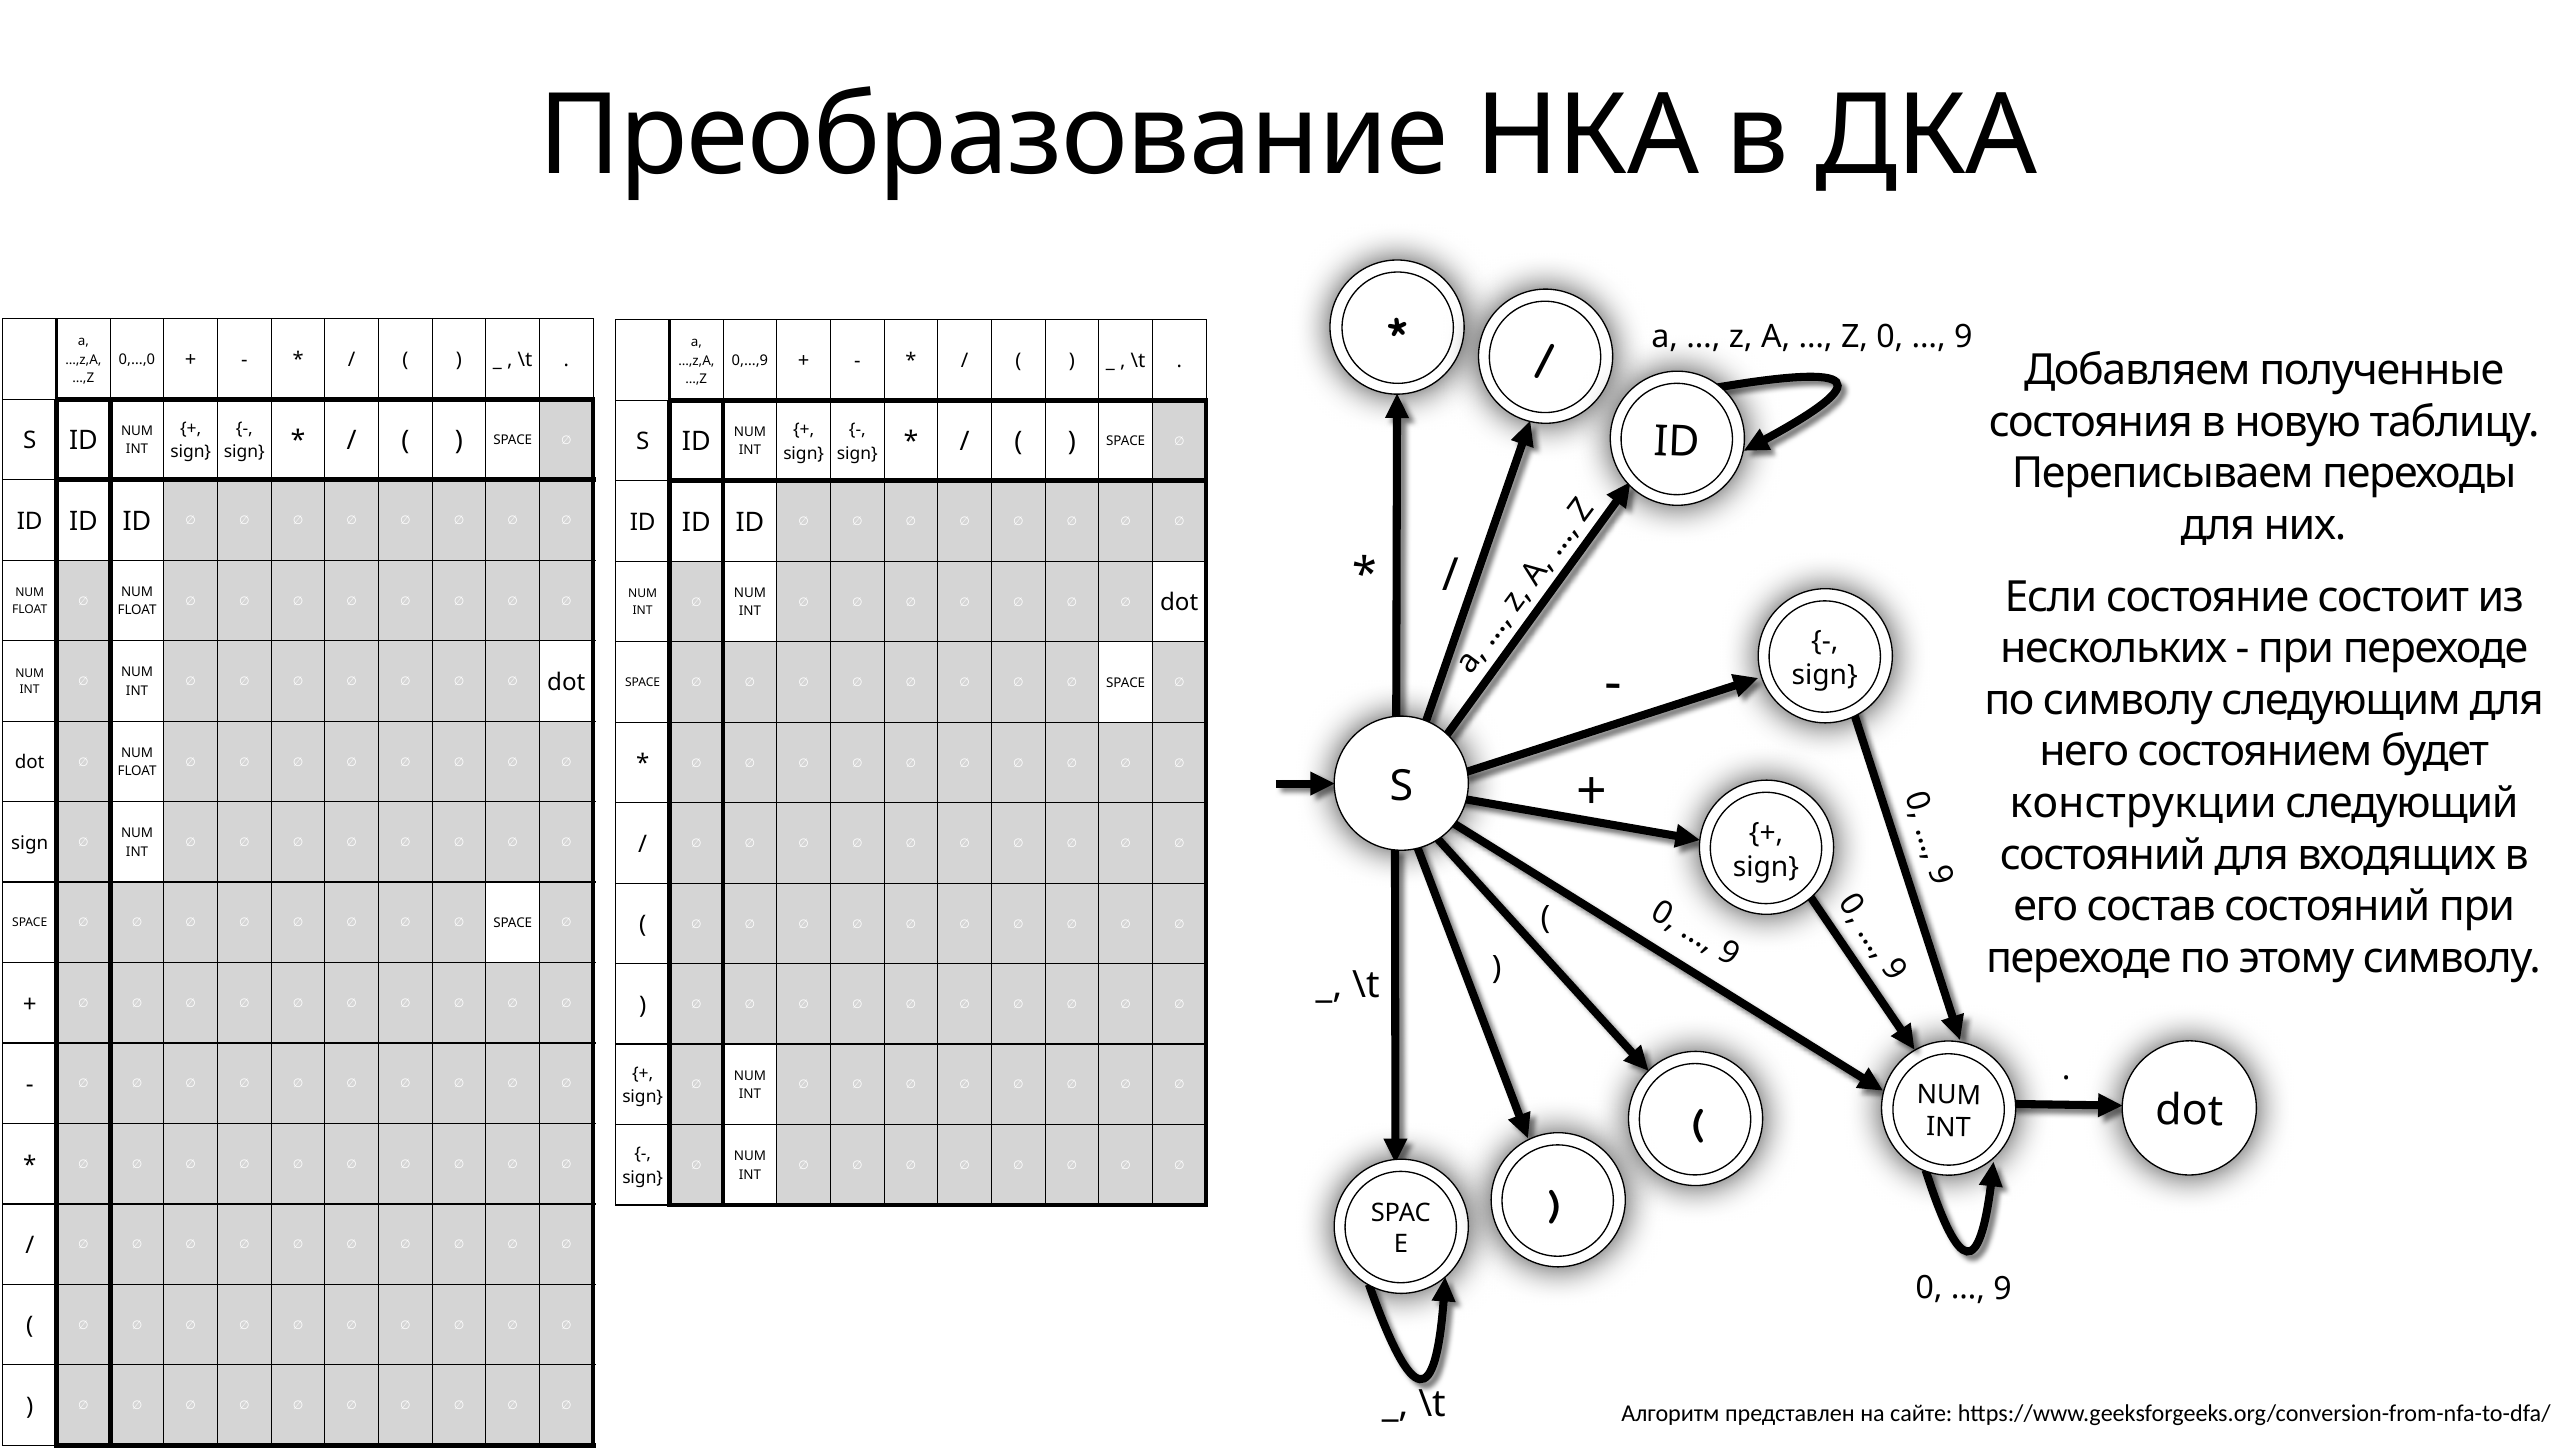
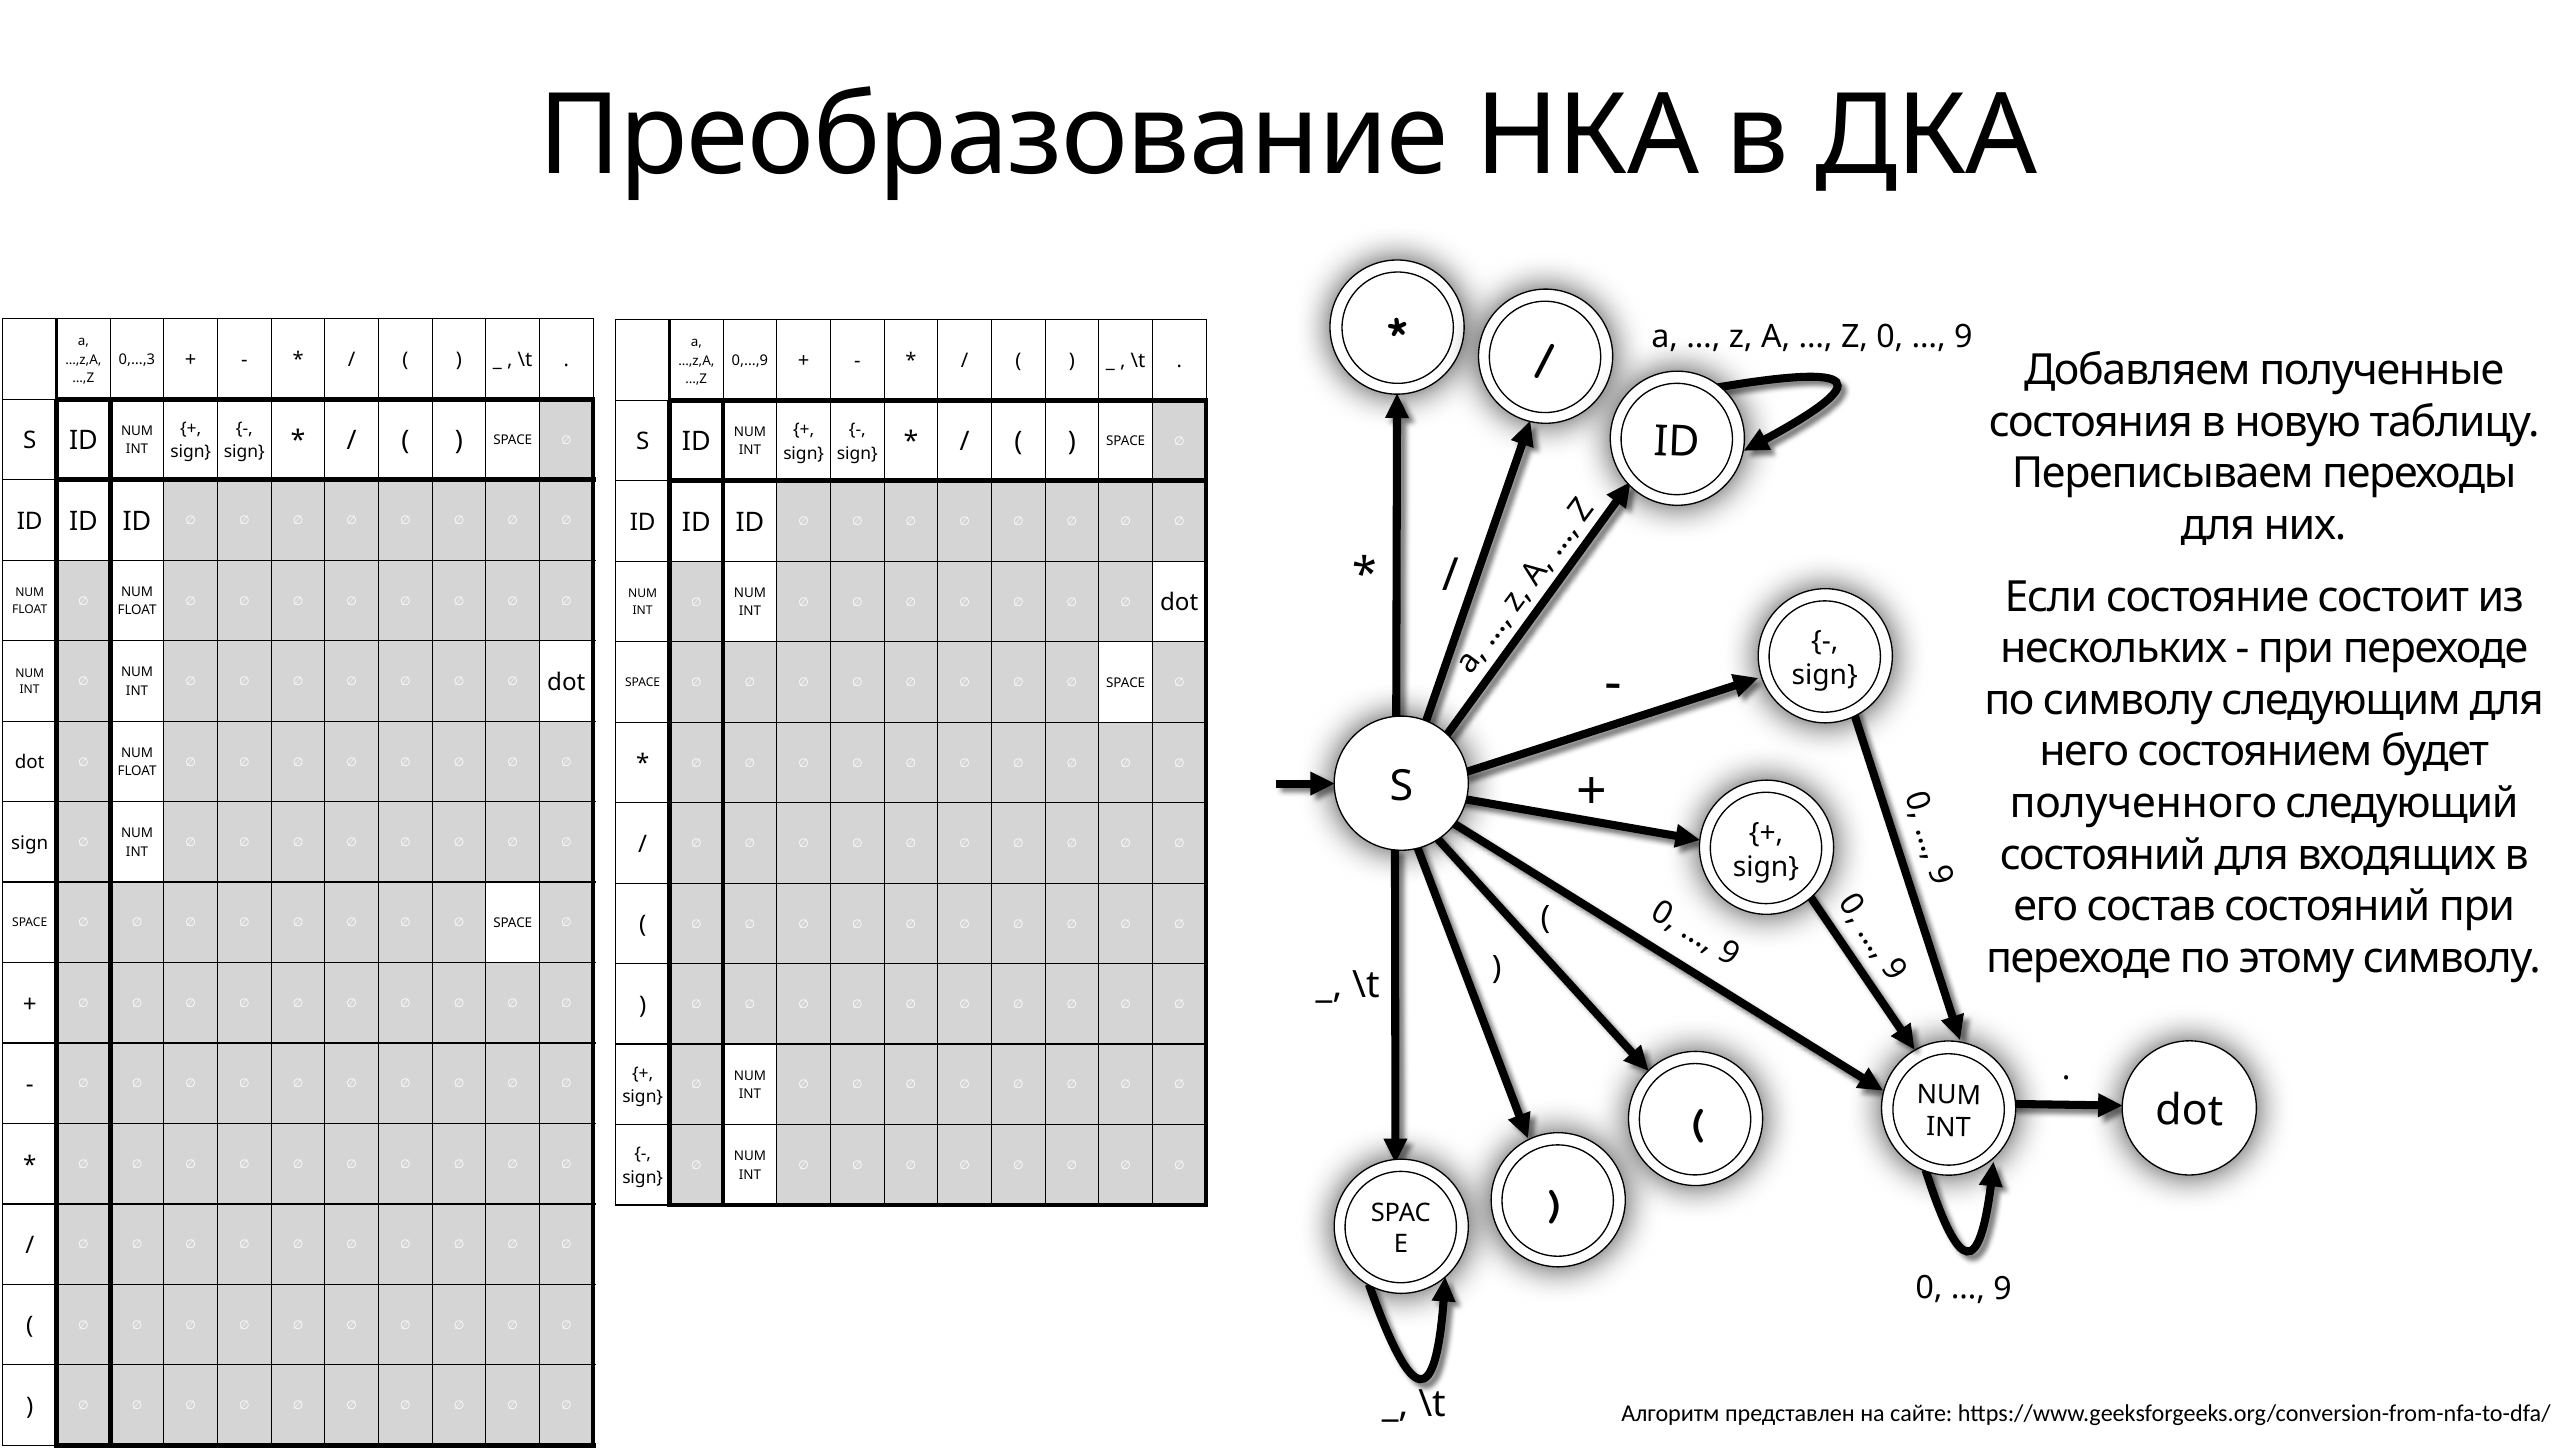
0,…,0: 0,…,0 -> 0,…,3
конструкции: конструкции -> полученного
